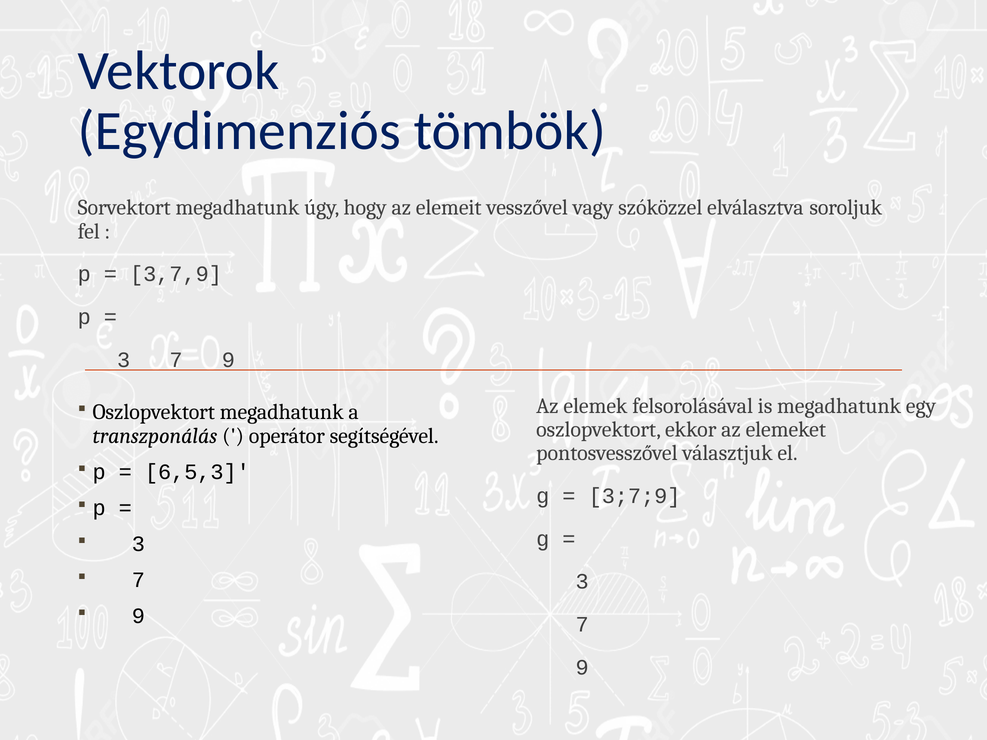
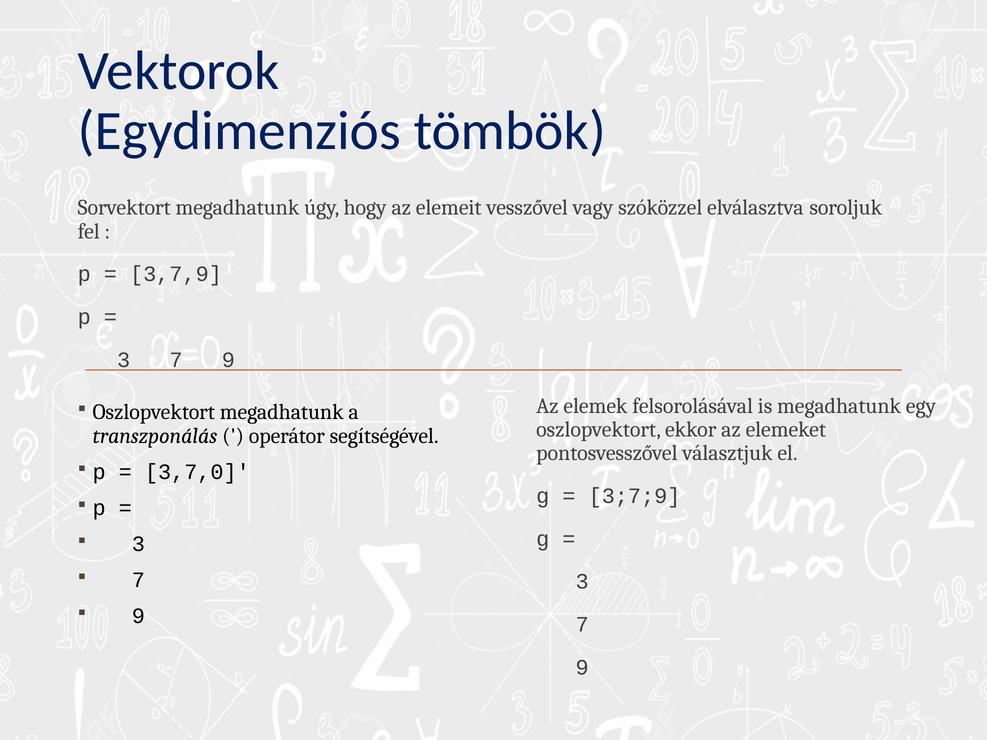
6,5,3: 6,5,3 -> 3,7,0
